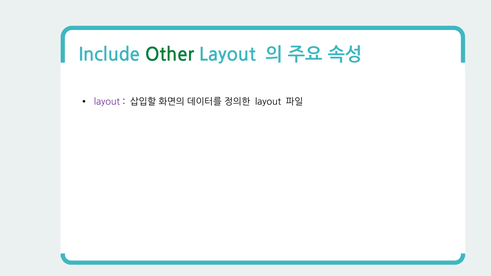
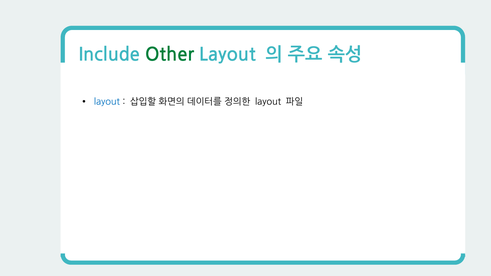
layout at (107, 102) colour: purple -> blue
